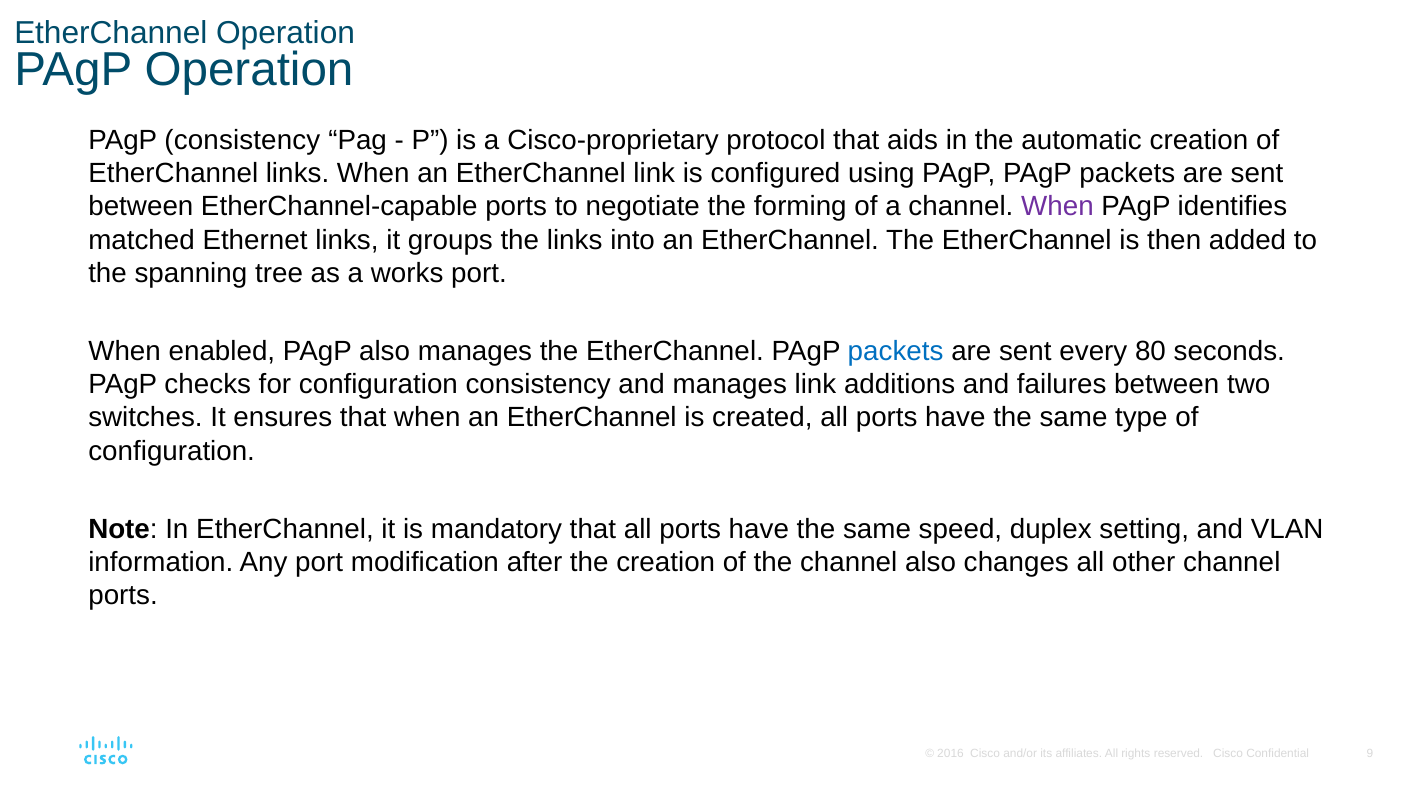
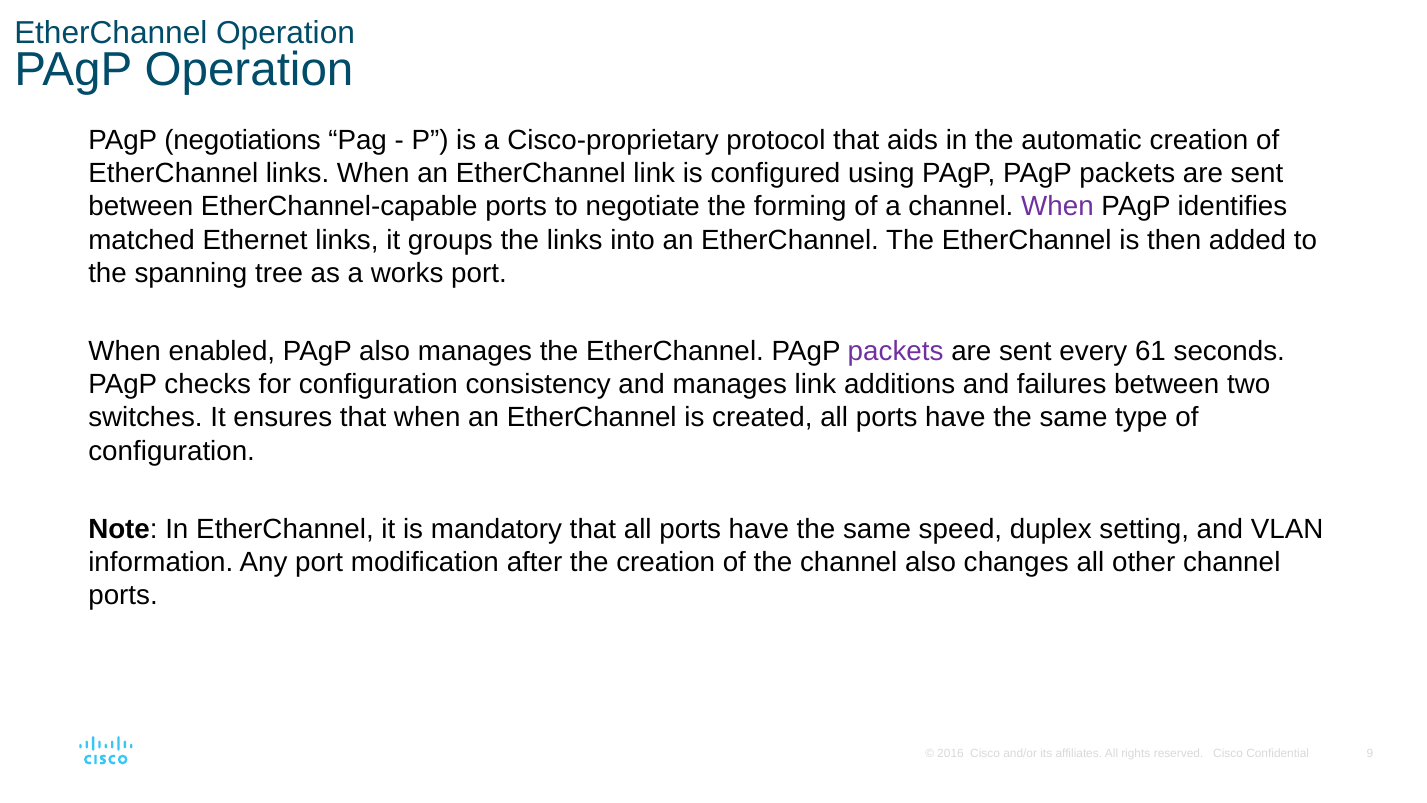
PAgP consistency: consistency -> negotiations
packets at (896, 351) colour: blue -> purple
80: 80 -> 61
